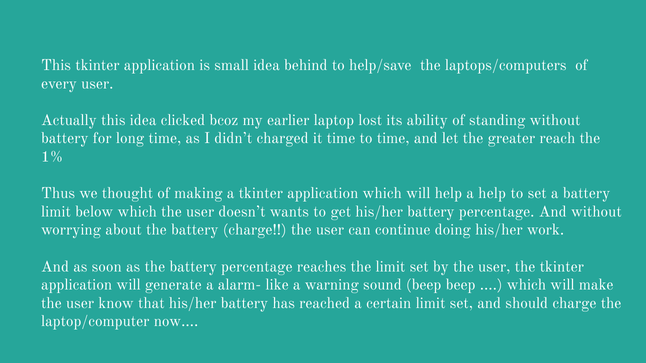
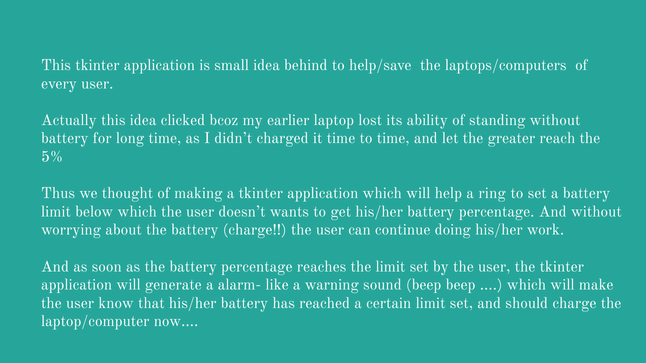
1%: 1% -> 5%
a help: help -> ring
